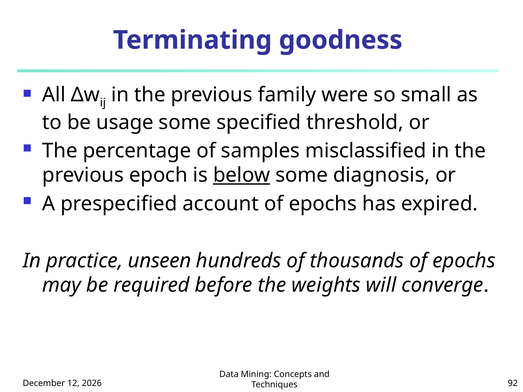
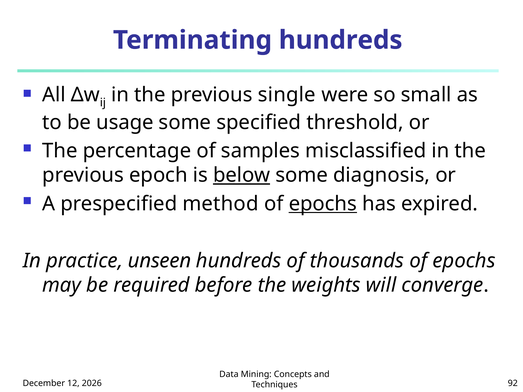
Terminating goodness: goodness -> hundreds
family: family -> single
account: account -> method
epochs at (323, 204) underline: none -> present
